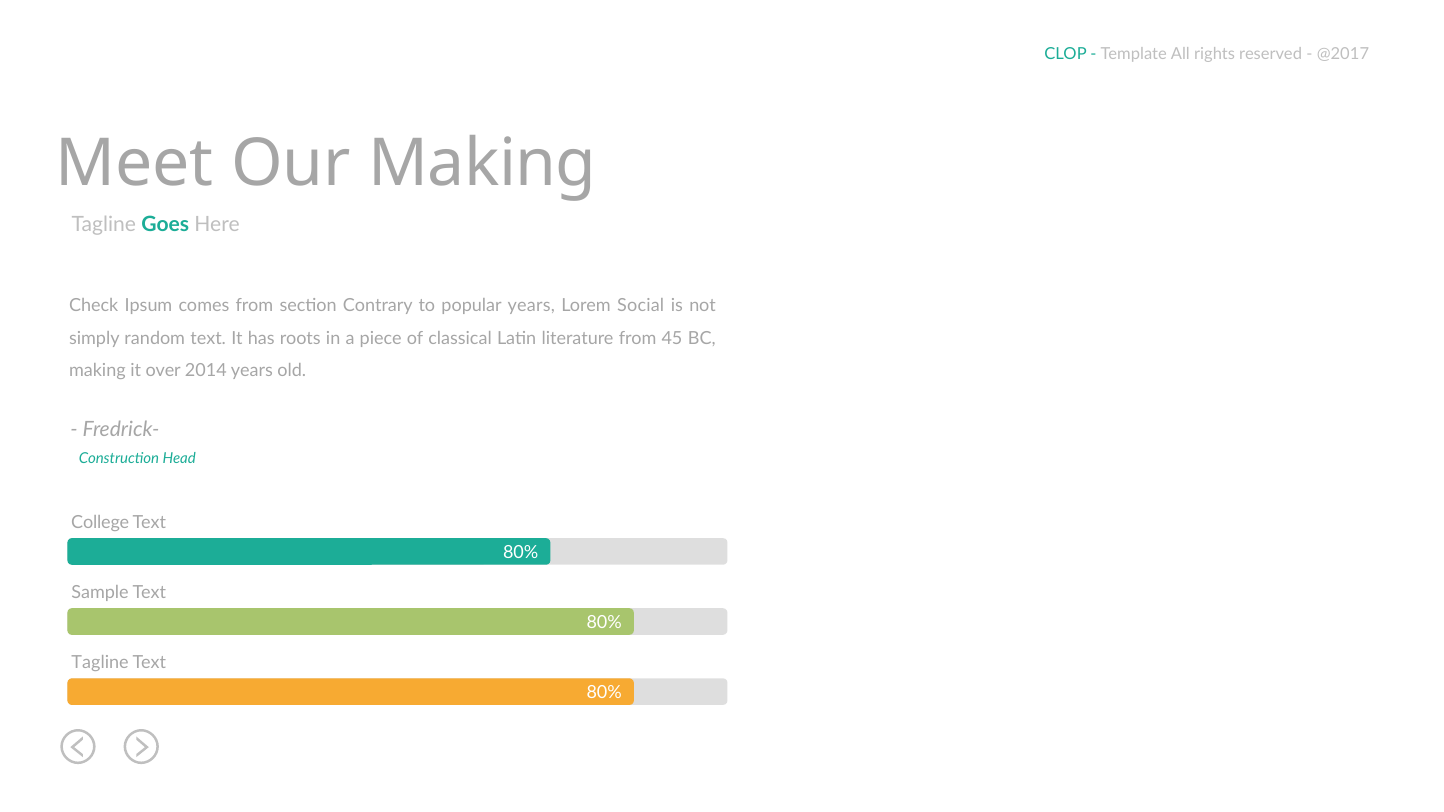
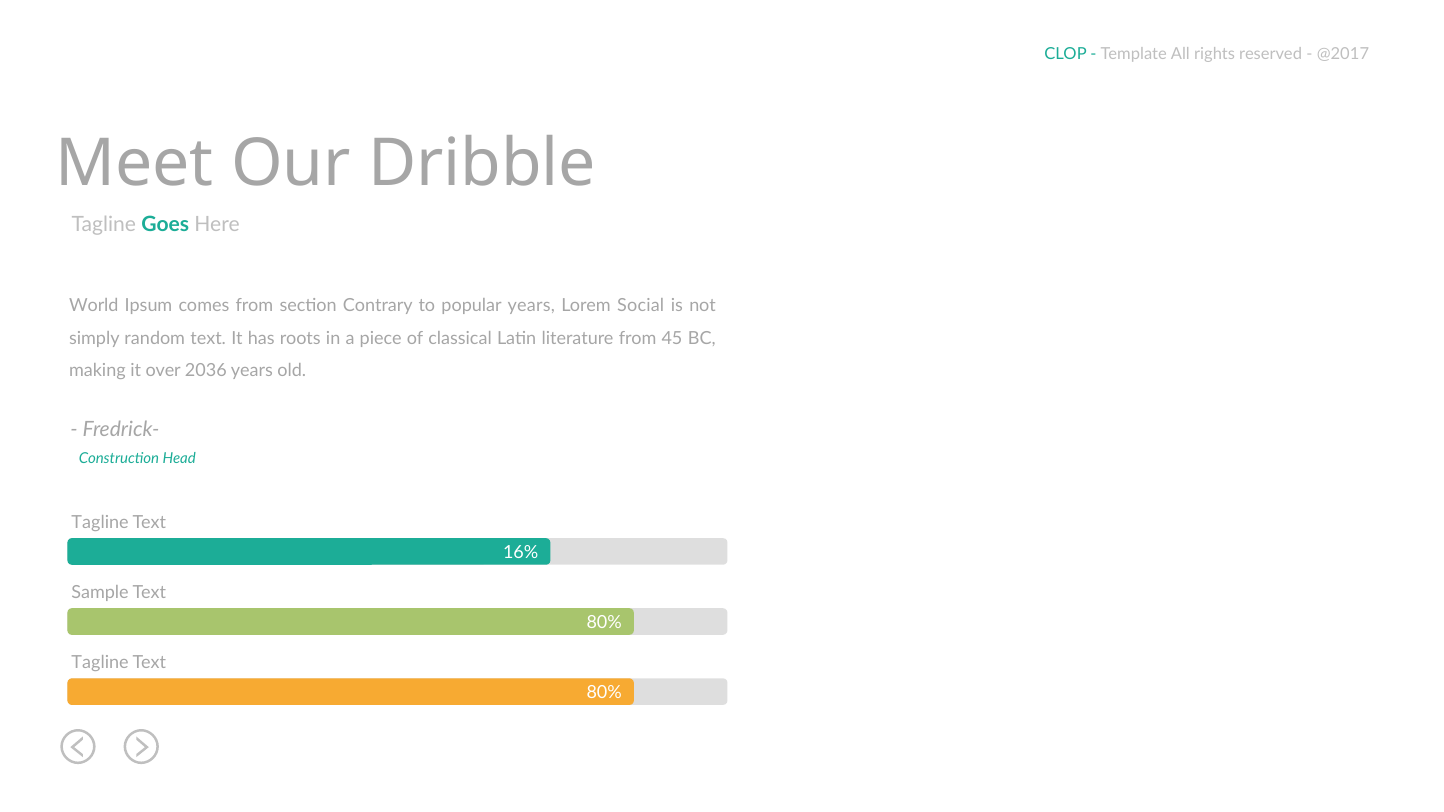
Our Making: Making -> Dribble
Check: Check -> World
2014: 2014 -> 2036
College at (100, 522): College -> Tagline
80% at (521, 553): 80% -> 16%
